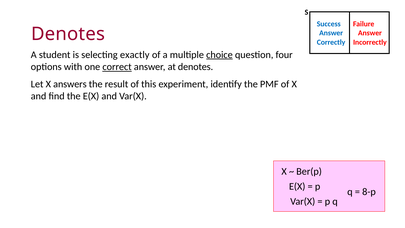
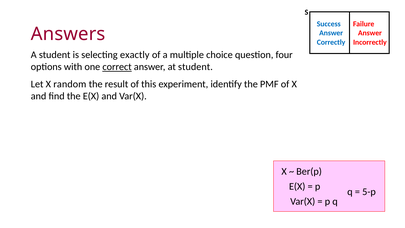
Denotes at (68, 34): Denotes -> Answers
choice underline: present -> none
at denotes: denotes -> student
answers: answers -> random
8-p: 8-p -> 5-p
